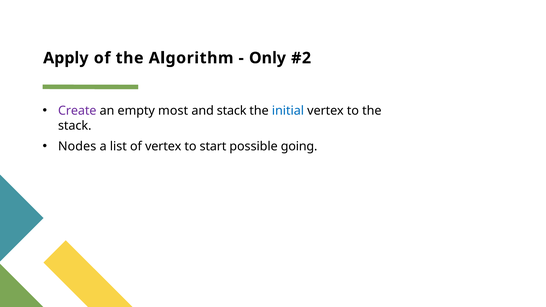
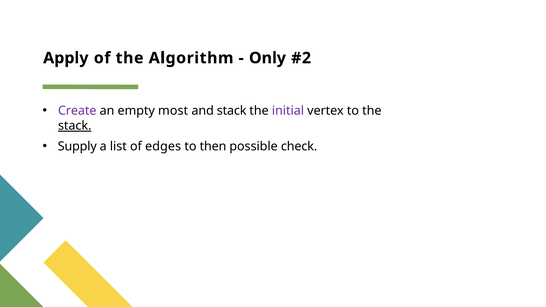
initial colour: blue -> purple
stack at (75, 126) underline: none -> present
Nodes: Nodes -> Supply
of vertex: vertex -> edges
start: start -> then
going: going -> check
